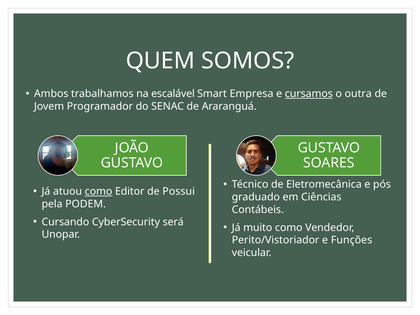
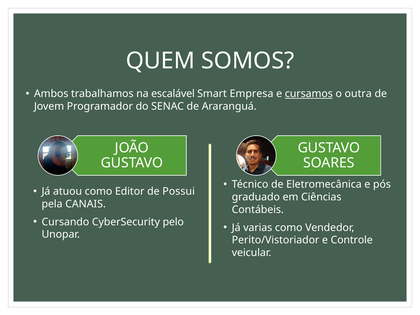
como at (99, 191) underline: present -> none
PODEM: PODEM -> CANAIS
será: será -> pelo
muito: muito -> varias
Funções: Funções -> Controle
